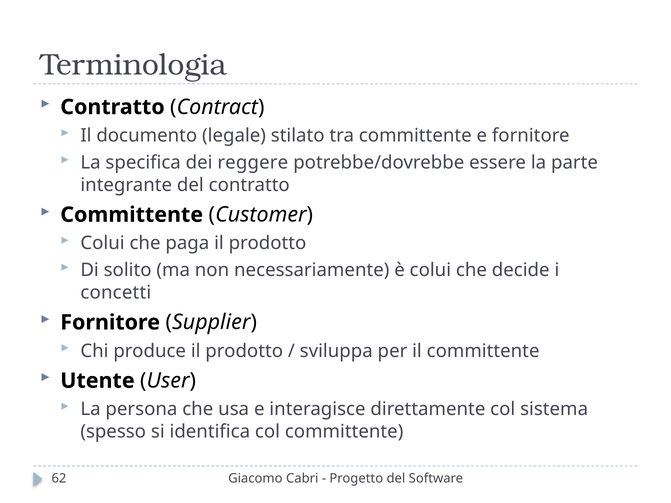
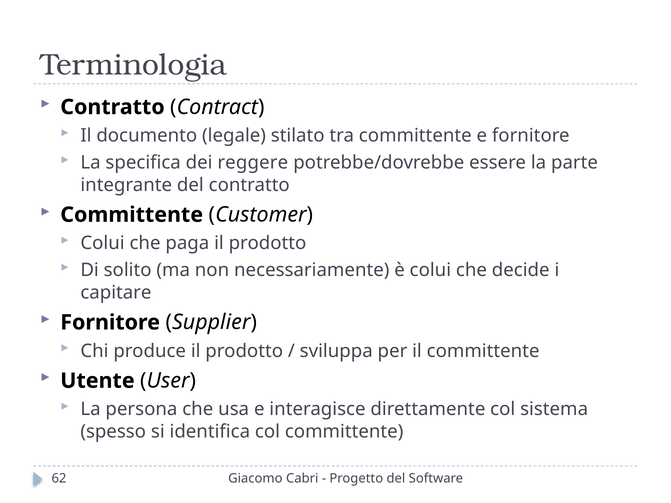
concetti: concetti -> capitare
